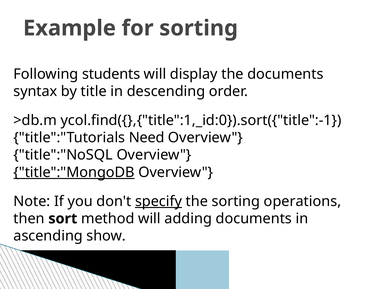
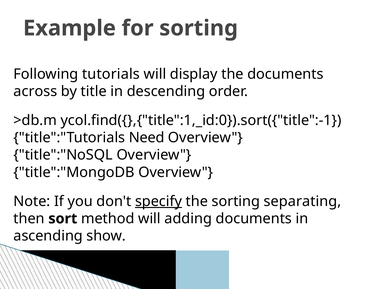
students: students -> tutorials
syntax: syntax -> across
title":"MongoDB underline: present -> none
operations: operations -> separating
